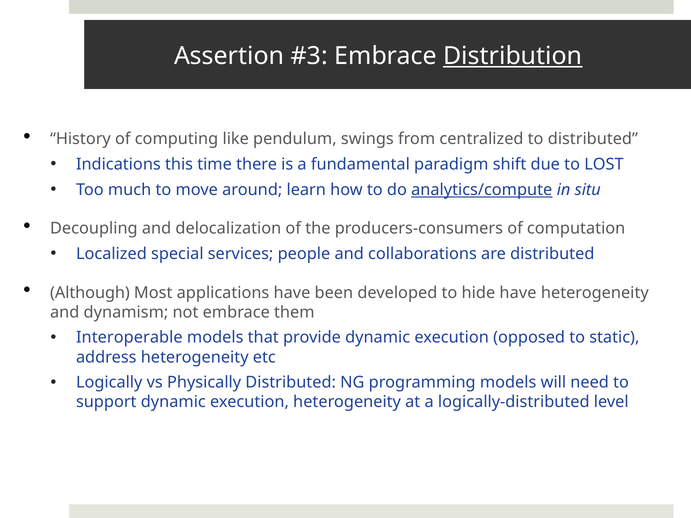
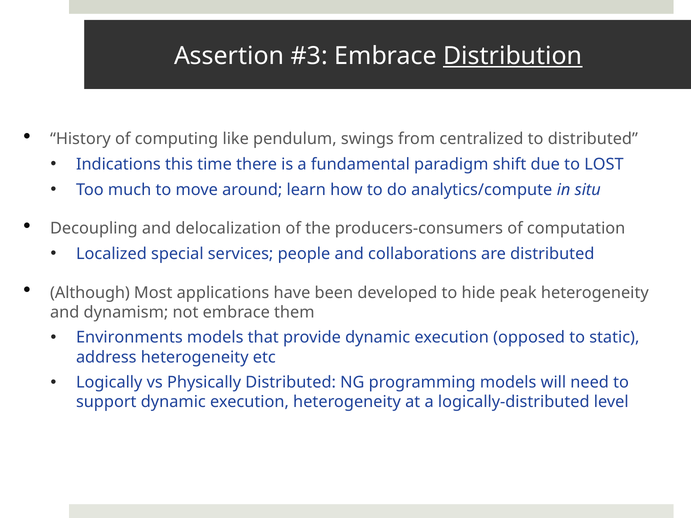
analytics/compute underline: present -> none
hide have: have -> peak
Interoperable: Interoperable -> Environments
